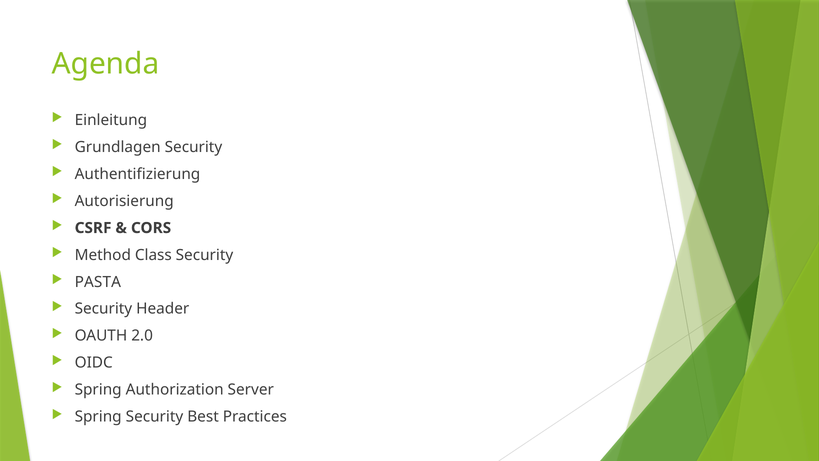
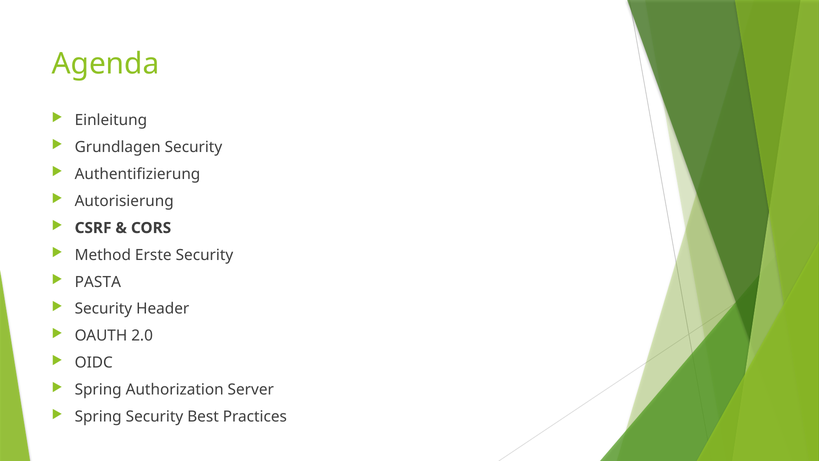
Class: Class -> Erste
